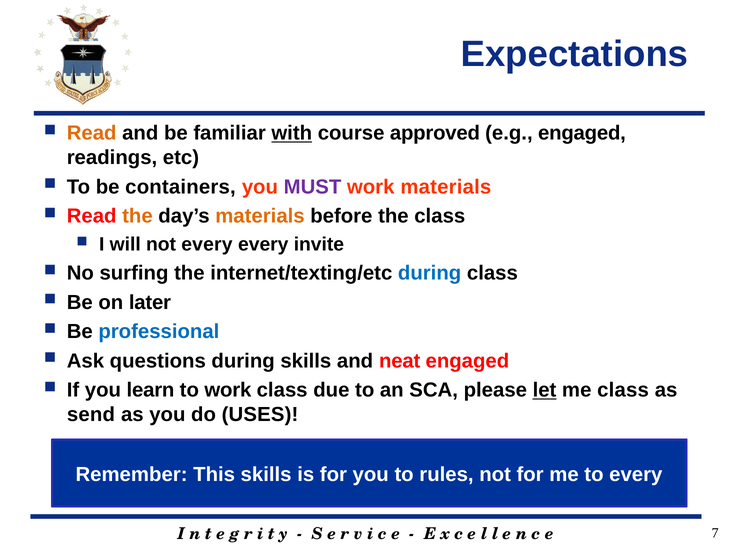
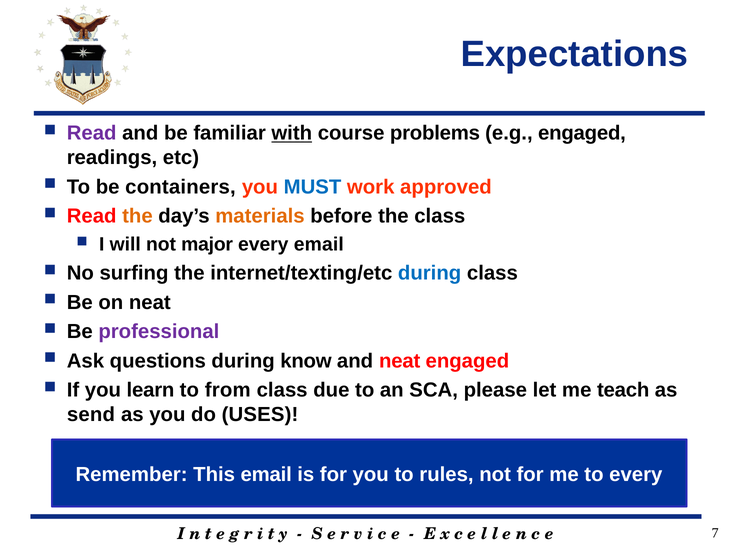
Read at (92, 133) colour: orange -> purple
approved: approved -> problems
MUST colour: purple -> blue
work materials: materials -> approved
not every: every -> major
every invite: invite -> email
on later: later -> neat
professional colour: blue -> purple
during skills: skills -> know
to work: work -> from
let underline: present -> none
me class: class -> teach
This skills: skills -> email
